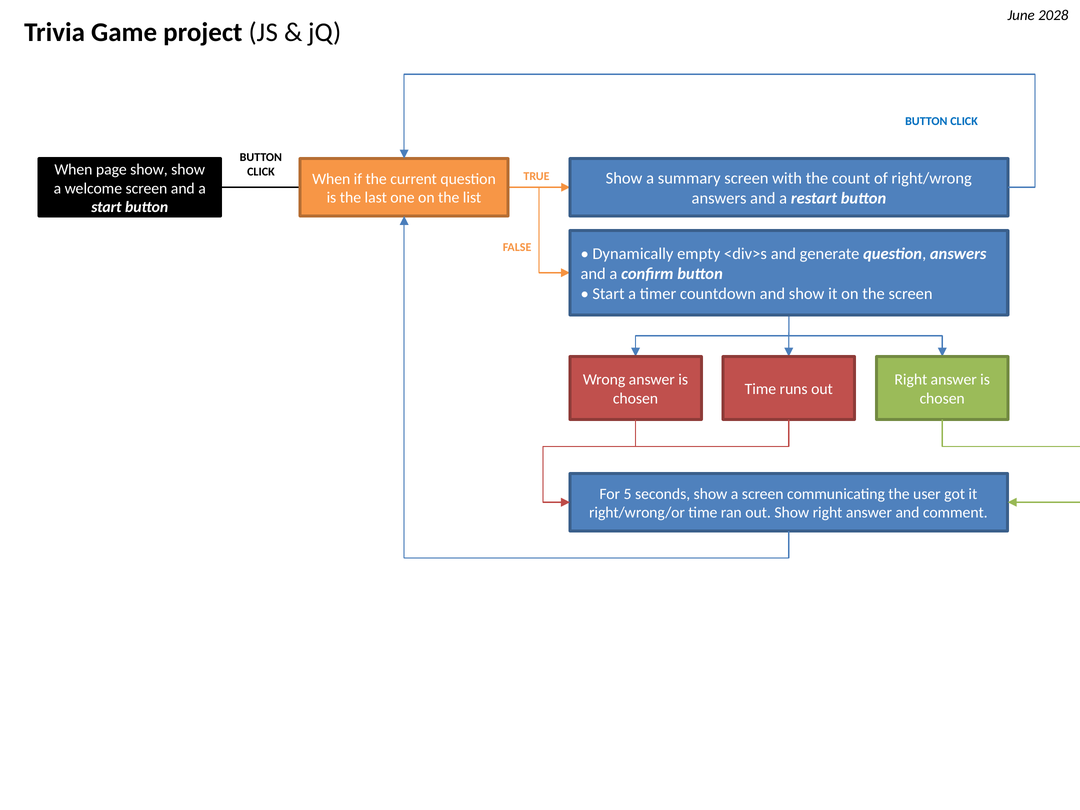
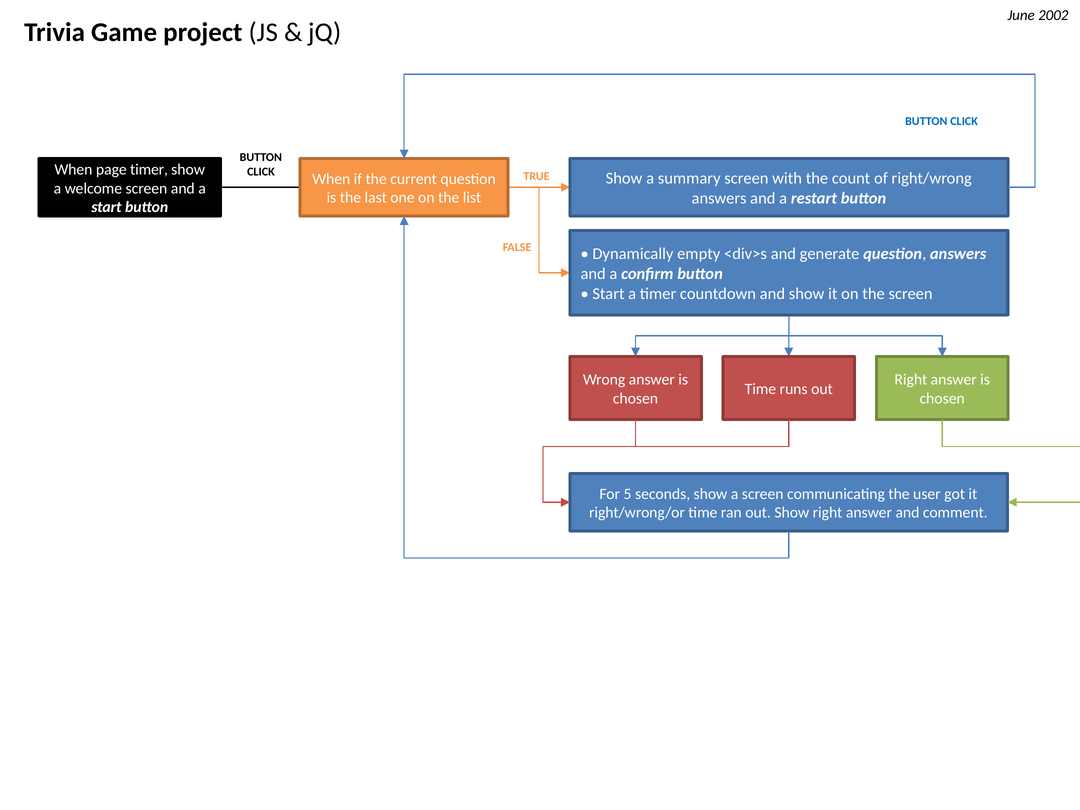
2028: 2028 -> 2002
page show: show -> timer
